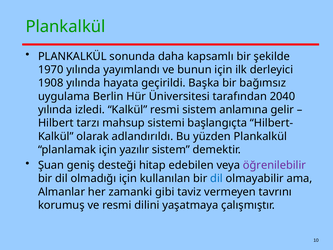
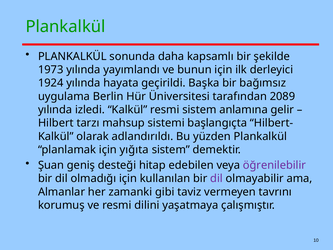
1970: 1970 -> 1973
1908: 1908 -> 1924
2040: 2040 -> 2089
yazılır: yazılır -> yığıta
dil at (217, 178) colour: blue -> purple
